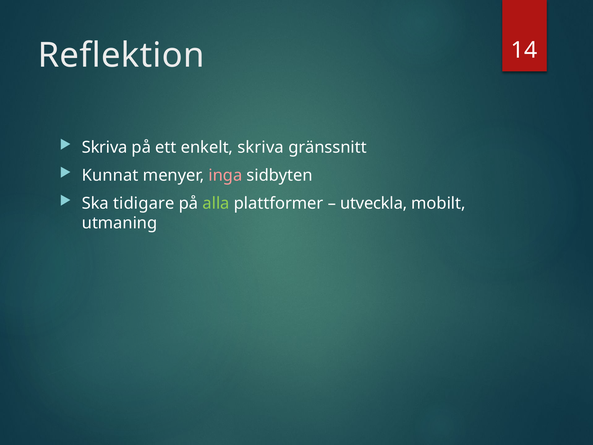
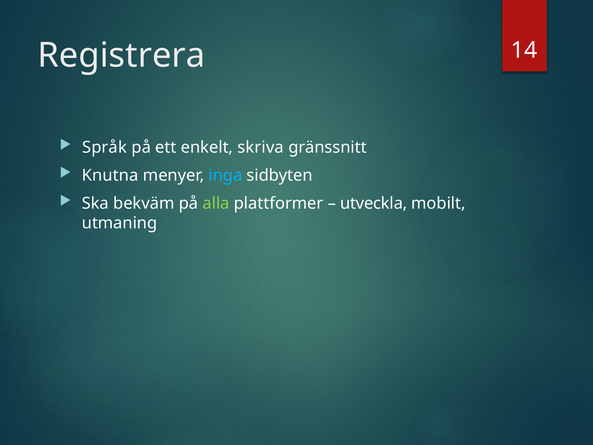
Reflektion: Reflektion -> Registrera
Skriva at (105, 147): Skriva -> Språk
Kunnat: Kunnat -> Knutna
inga colour: pink -> light blue
tidigare: tidigare -> bekväm
